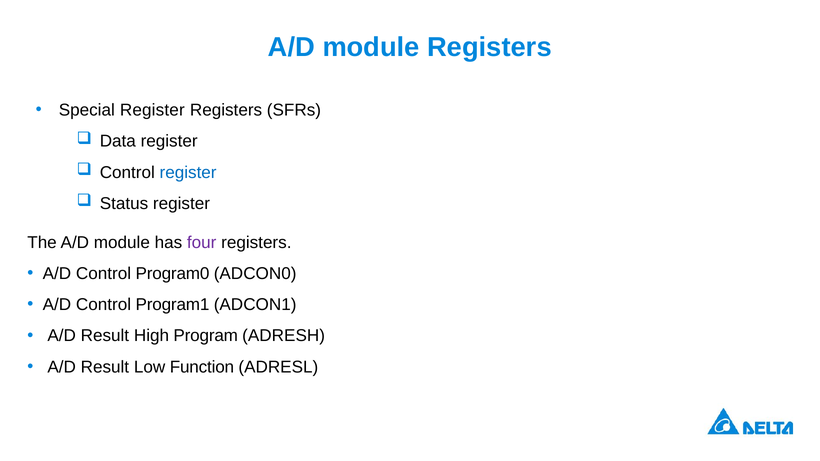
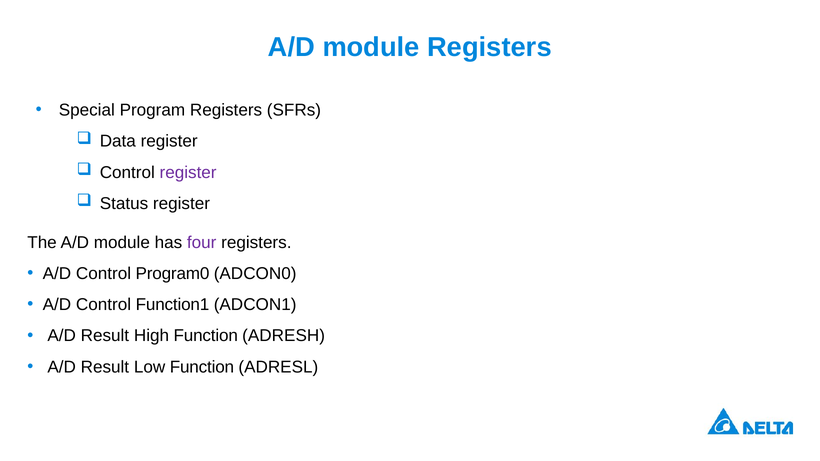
Special Register: Register -> Program
register at (188, 173) colour: blue -> purple
Program1: Program1 -> Function1
High Program: Program -> Function
